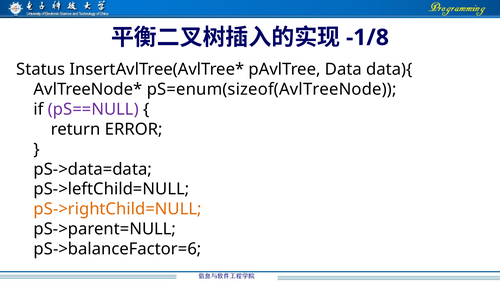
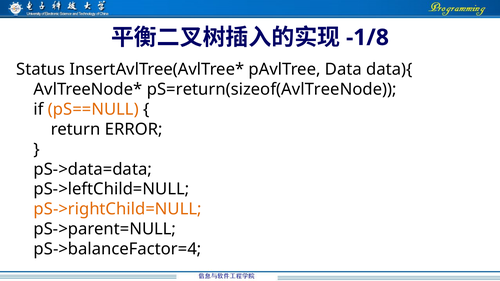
pS=enum(sizeof(AvlTreeNode: pS=enum(sizeof(AvlTreeNode -> pS=return(sizeof(AvlTreeNode
pS==NULL colour: purple -> orange
pS->balanceFactor=6: pS->balanceFactor=6 -> pS->balanceFactor=4
